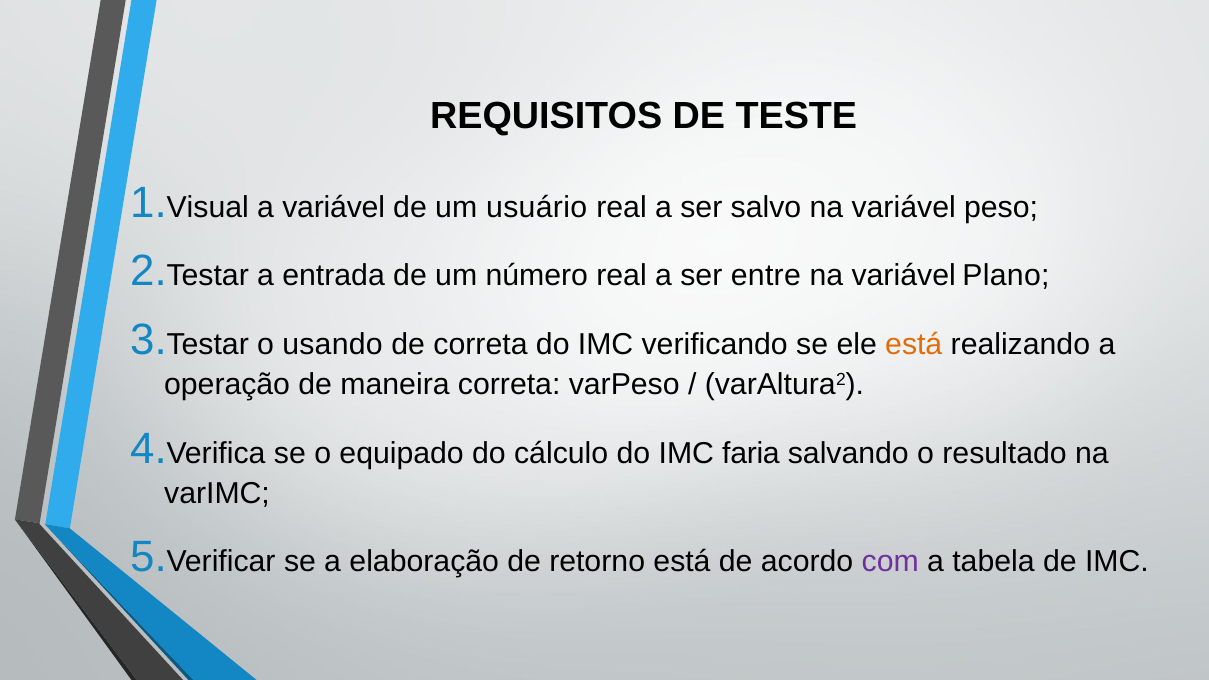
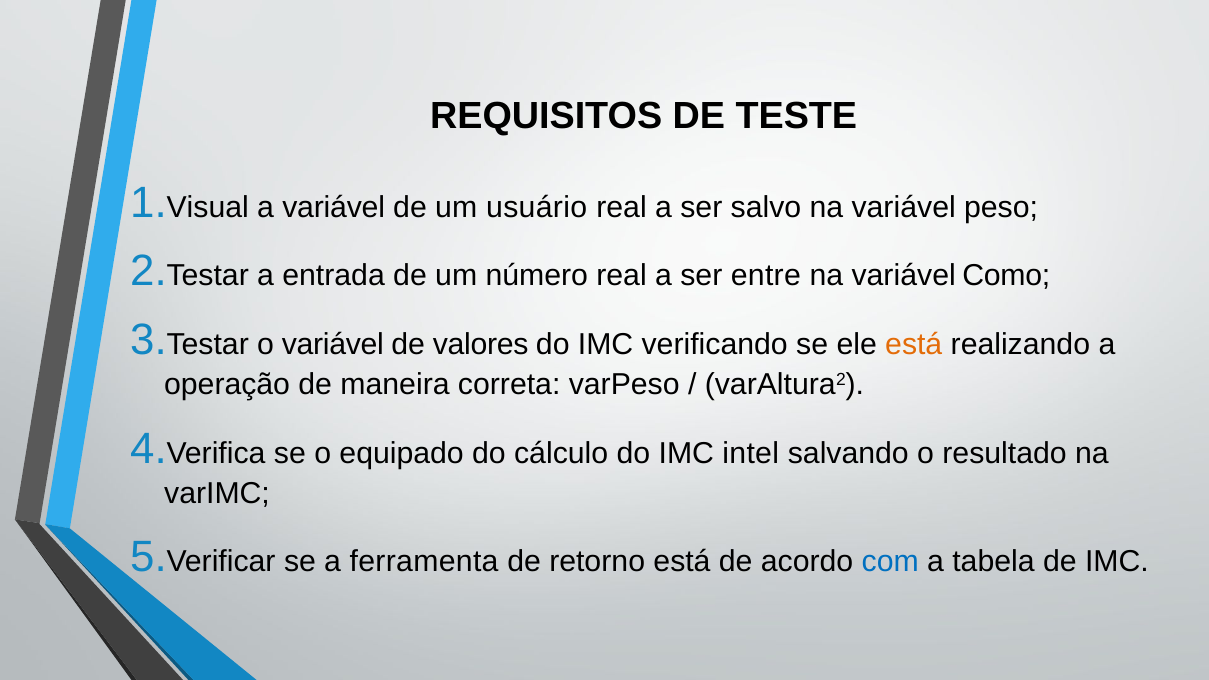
Plano: Plano -> Como
o usando: usando -> variável
de correta: correta -> valores
faria: faria -> intel
elaboração: elaboração -> ferramenta
com colour: purple -> blue
